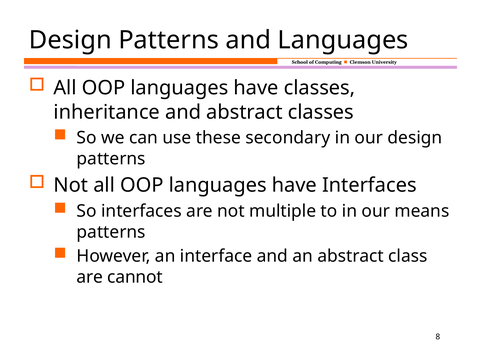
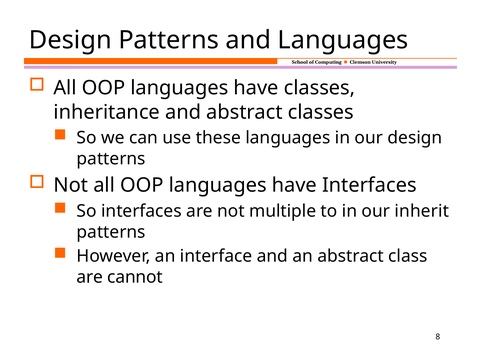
these secondary: secondary -> languages
means: means -> inherit
